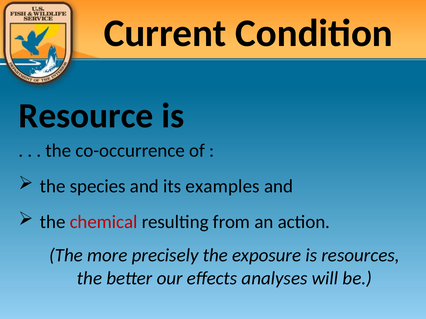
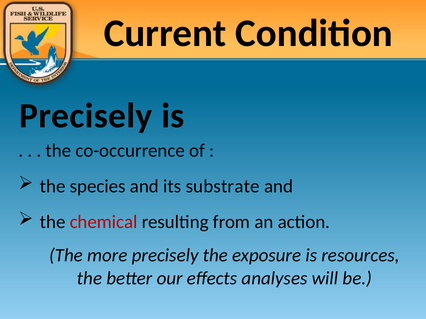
Resource at (86, 116): Resource -> Precisely
examples: examples -> substrate
